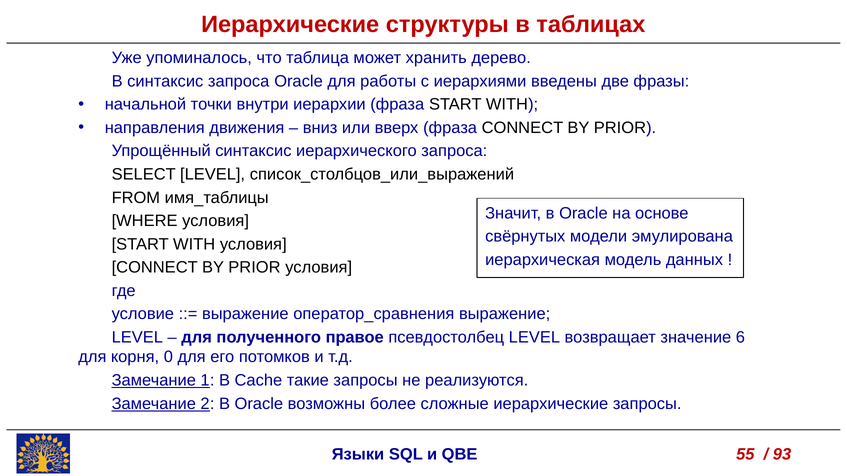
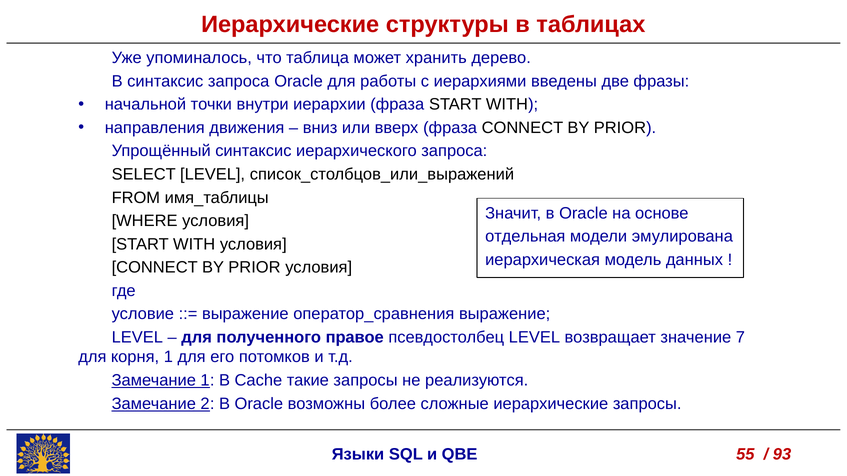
свёрнутых: свёрнутых -> отдельная
6: 6 -> 7
корня 0: 0 -> 1
